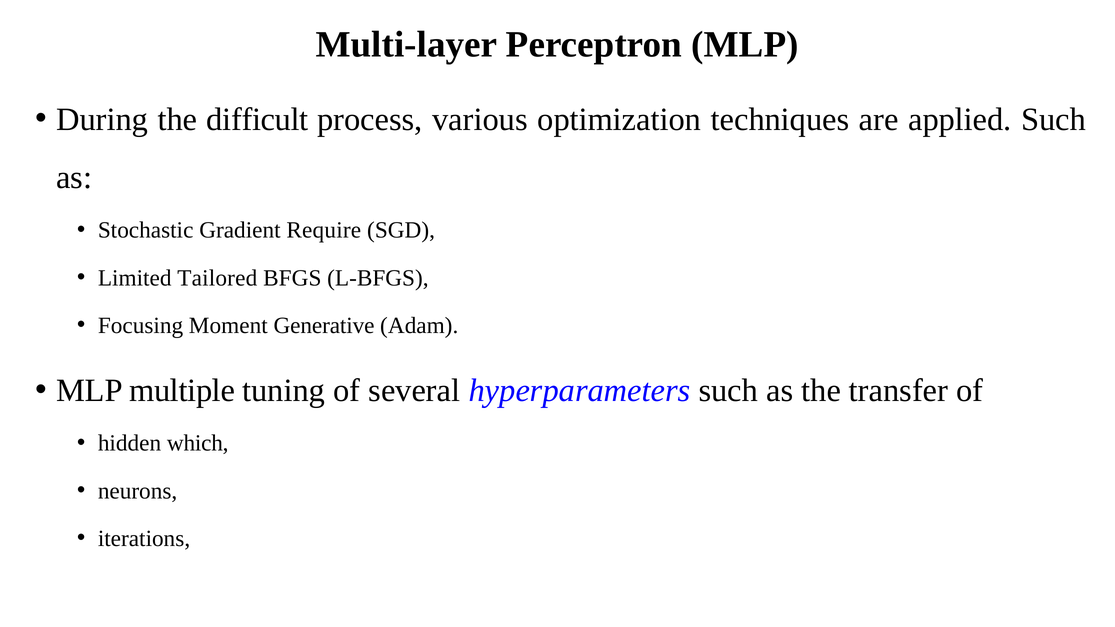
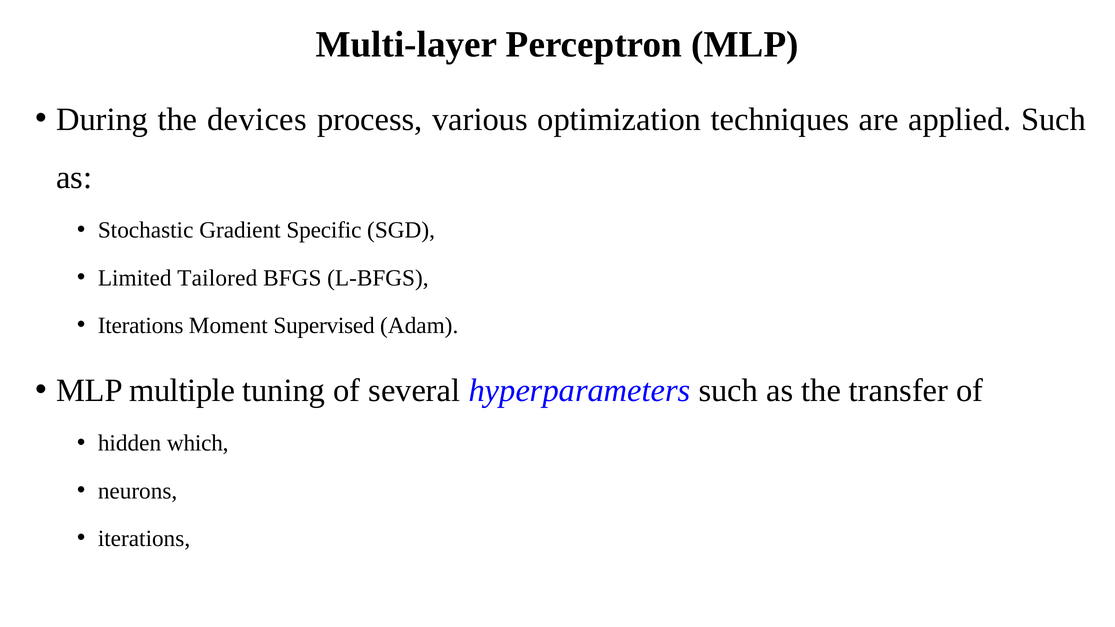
difficult: difficult -> devices
Require: Require -> Specific
Focusing at (141, 326): Focusing -> Iterations
Generative: Generative -> Supervised
